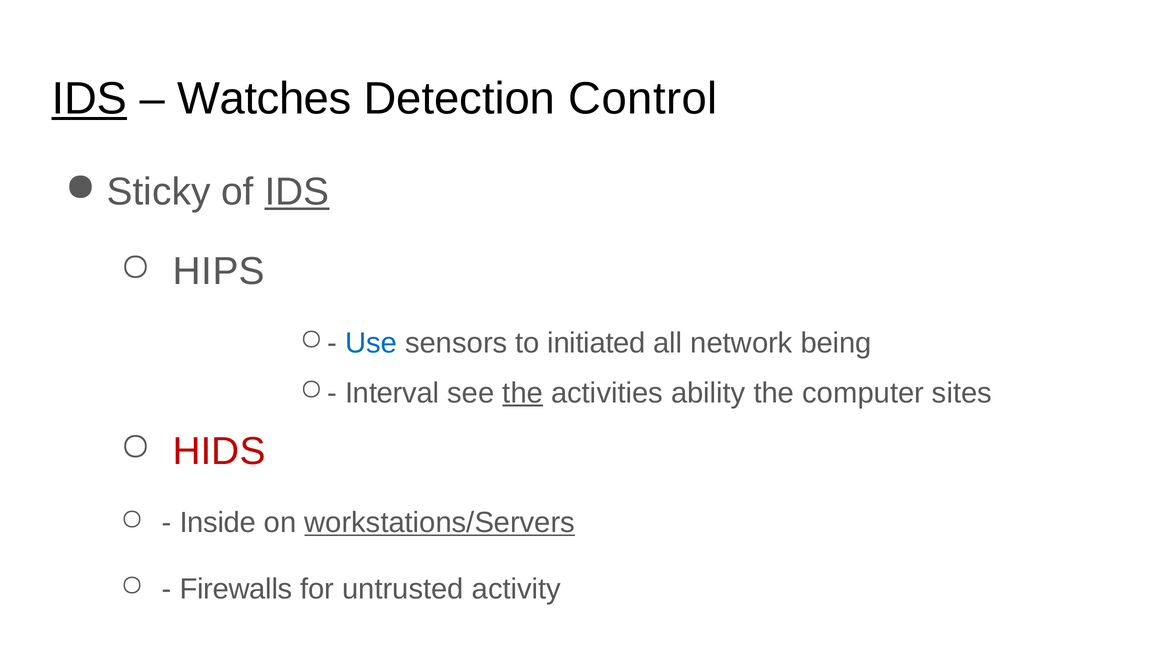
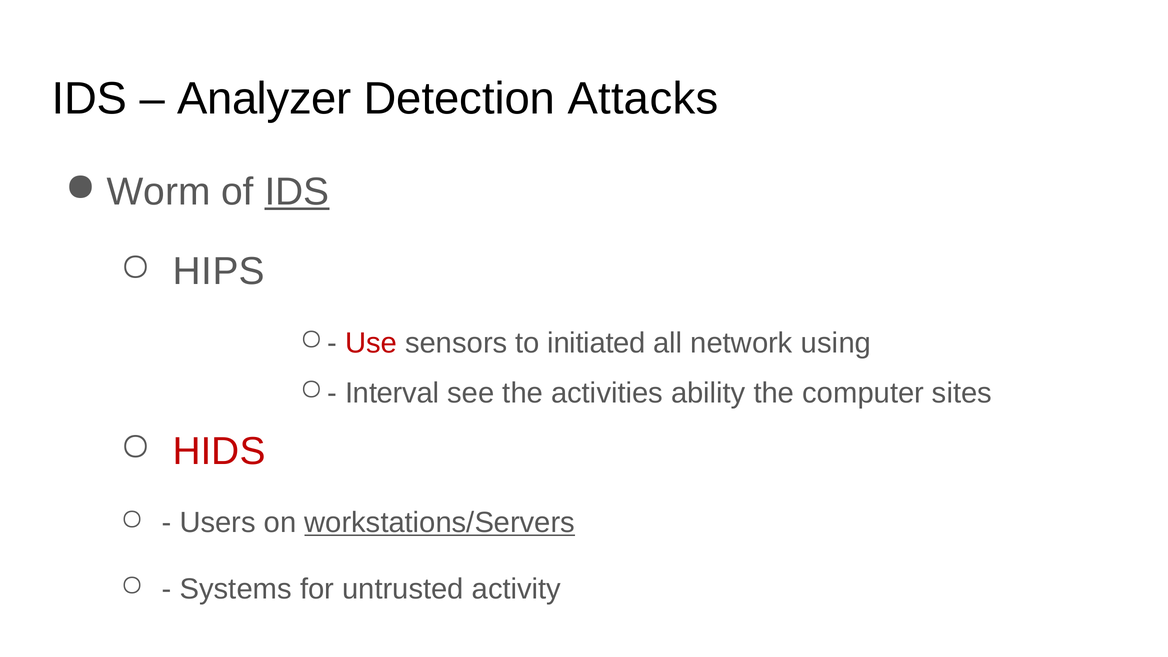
IDS at (89, 99) underline: present -> none
Watches: Watches -> Analyzer
Control: Control -> Attacks
Sticky: Sticky -> Worm
Use colour: blue -> red
being: being -> using
the at (523, 393) underline: present -> none
Inside: Inside -> Users
Firewalls: Firewalls -> Systems
